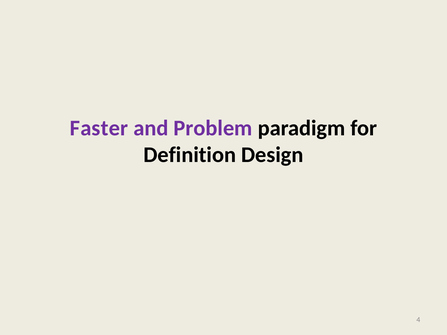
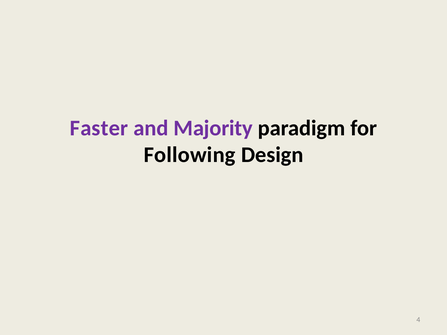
Problem: Problem -> Majority
Definition: Definition -> Following
